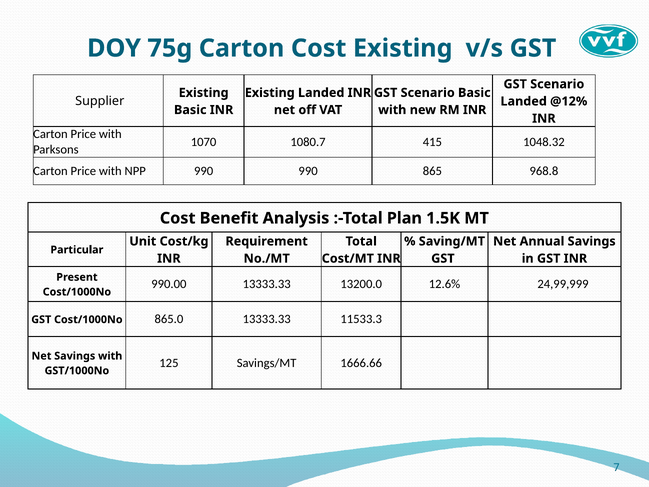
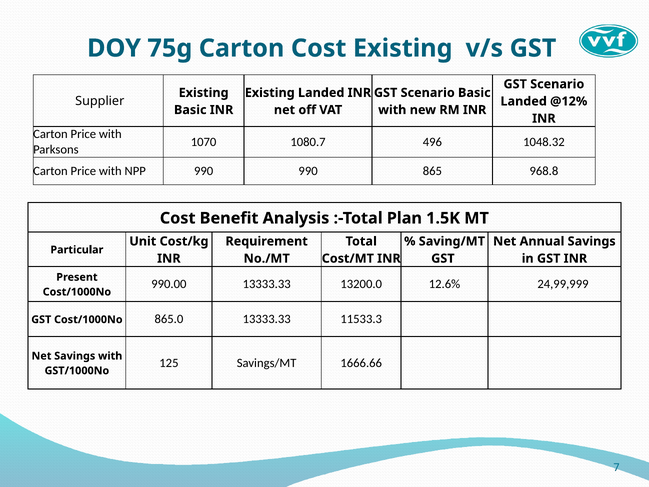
415: 415 -> 496
